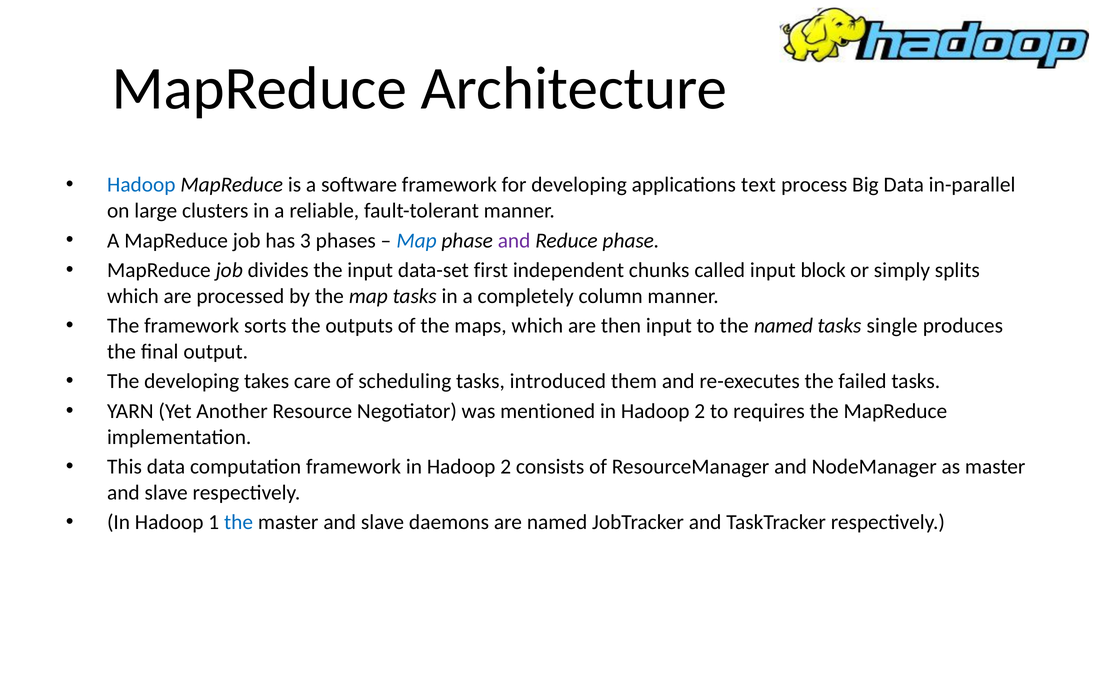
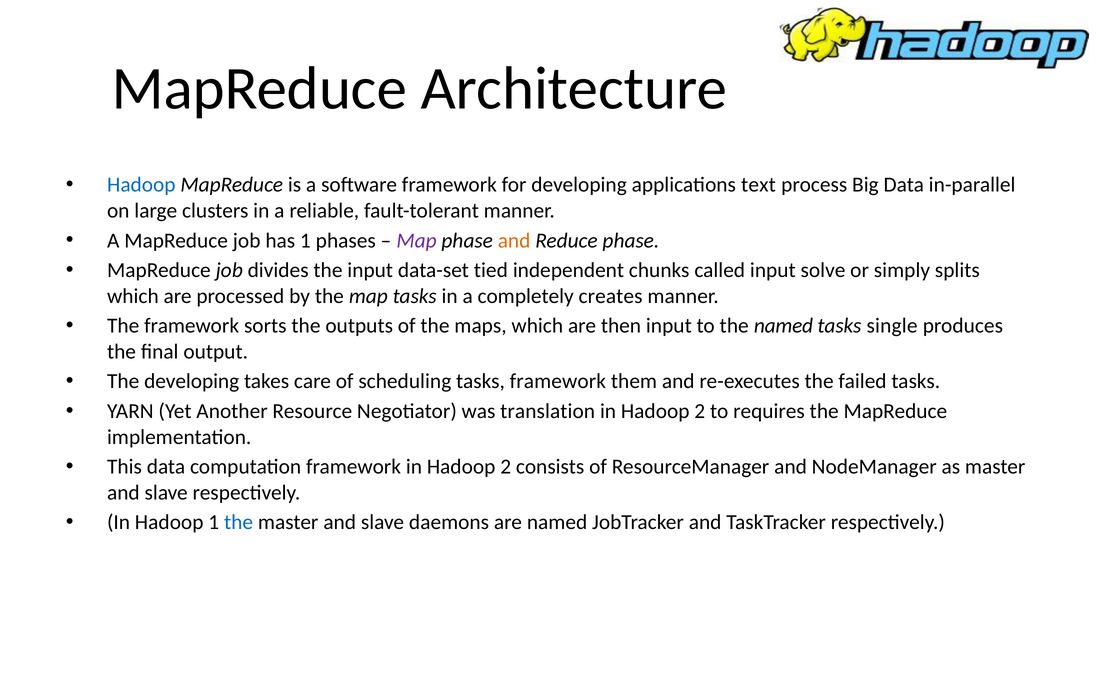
has 3: 3 -> 1
Map at (417, 241) colour: blue -> purple
and at (514, 241) colour: purple -> orange
first: first -> tied
block: block -> solve
column: column -> creates
tasks introduced: introduced -> framework
mentioned: mentioned -> translation
